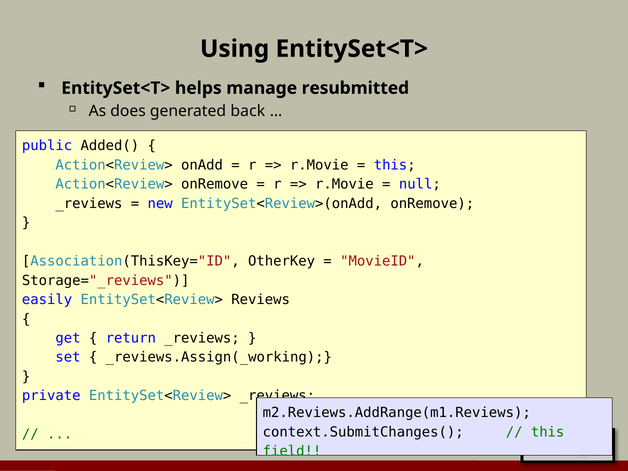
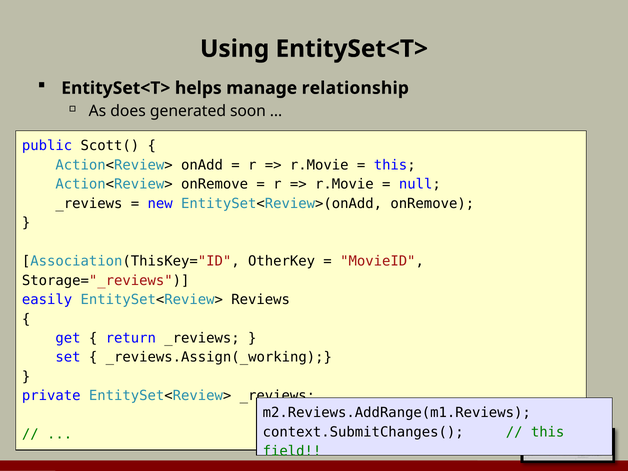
resubmitted: resubmitted -> relationship
back: back -> soon
Added(: Added( -> Scott(
